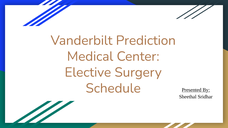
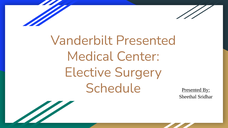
Vanderbilt Prediction: Prediction -> Presented
